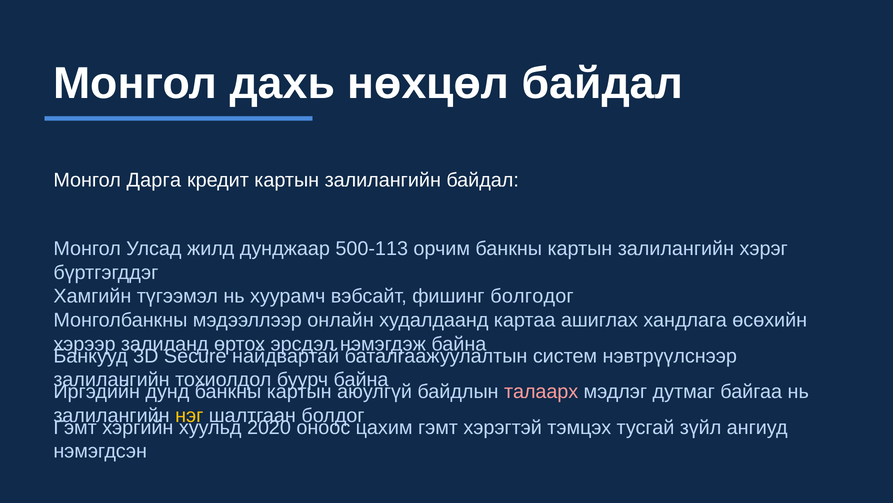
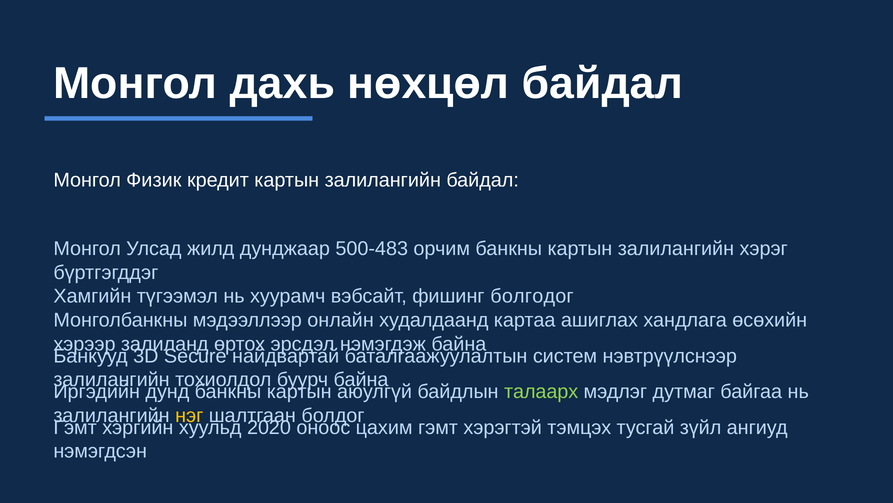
Дарга: Дарга -> Физик
500-113: 500-113 -> 500-483
талаарх colour: pink -> light green
